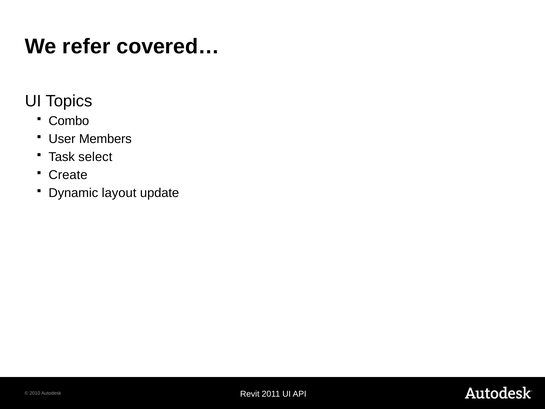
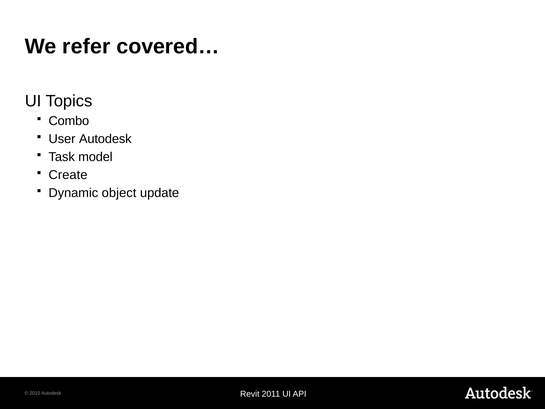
User Members: Members -> Autodesk
select: select -> model
layout: layout -> object
